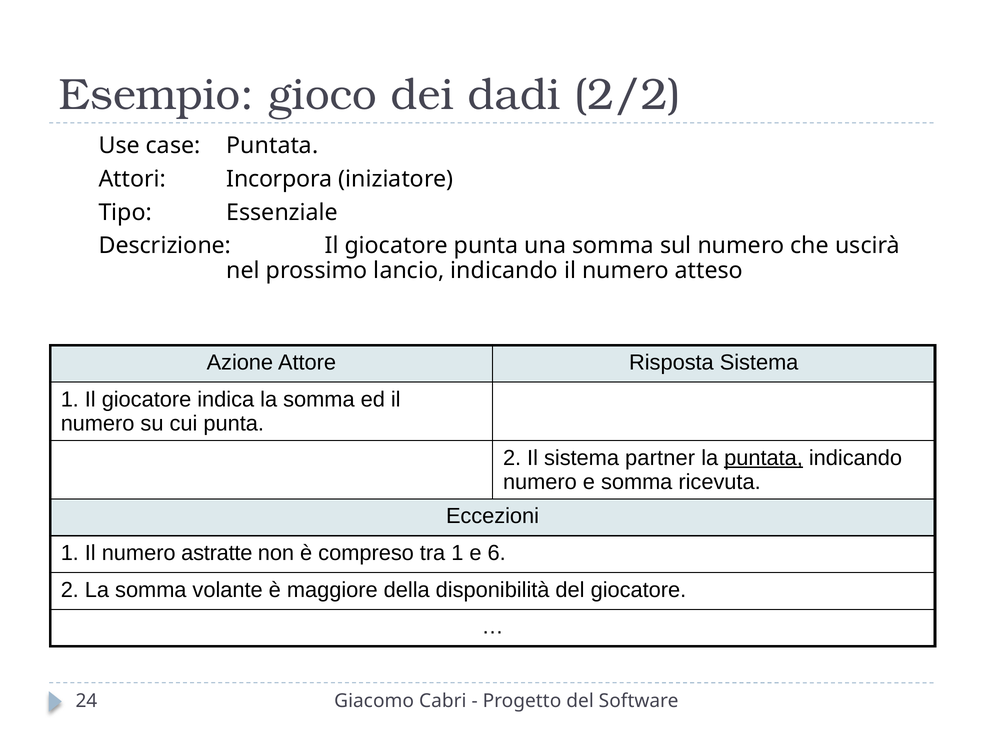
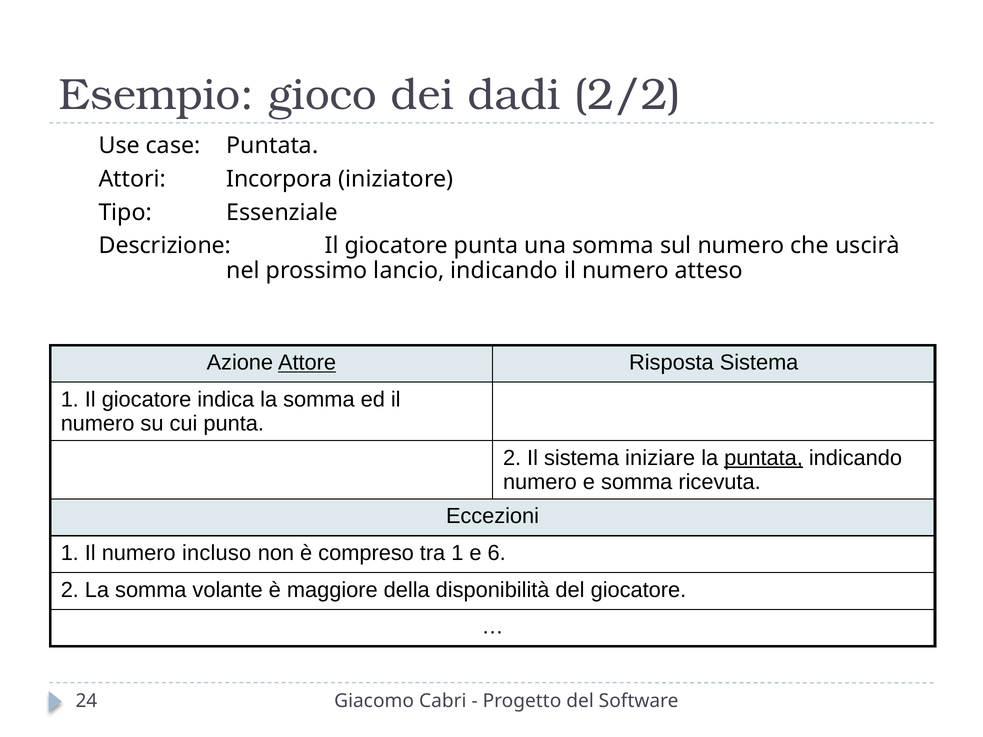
Attore underline: none -> present
partner: partner -> iniziare
astratte: astratte -> incluso
